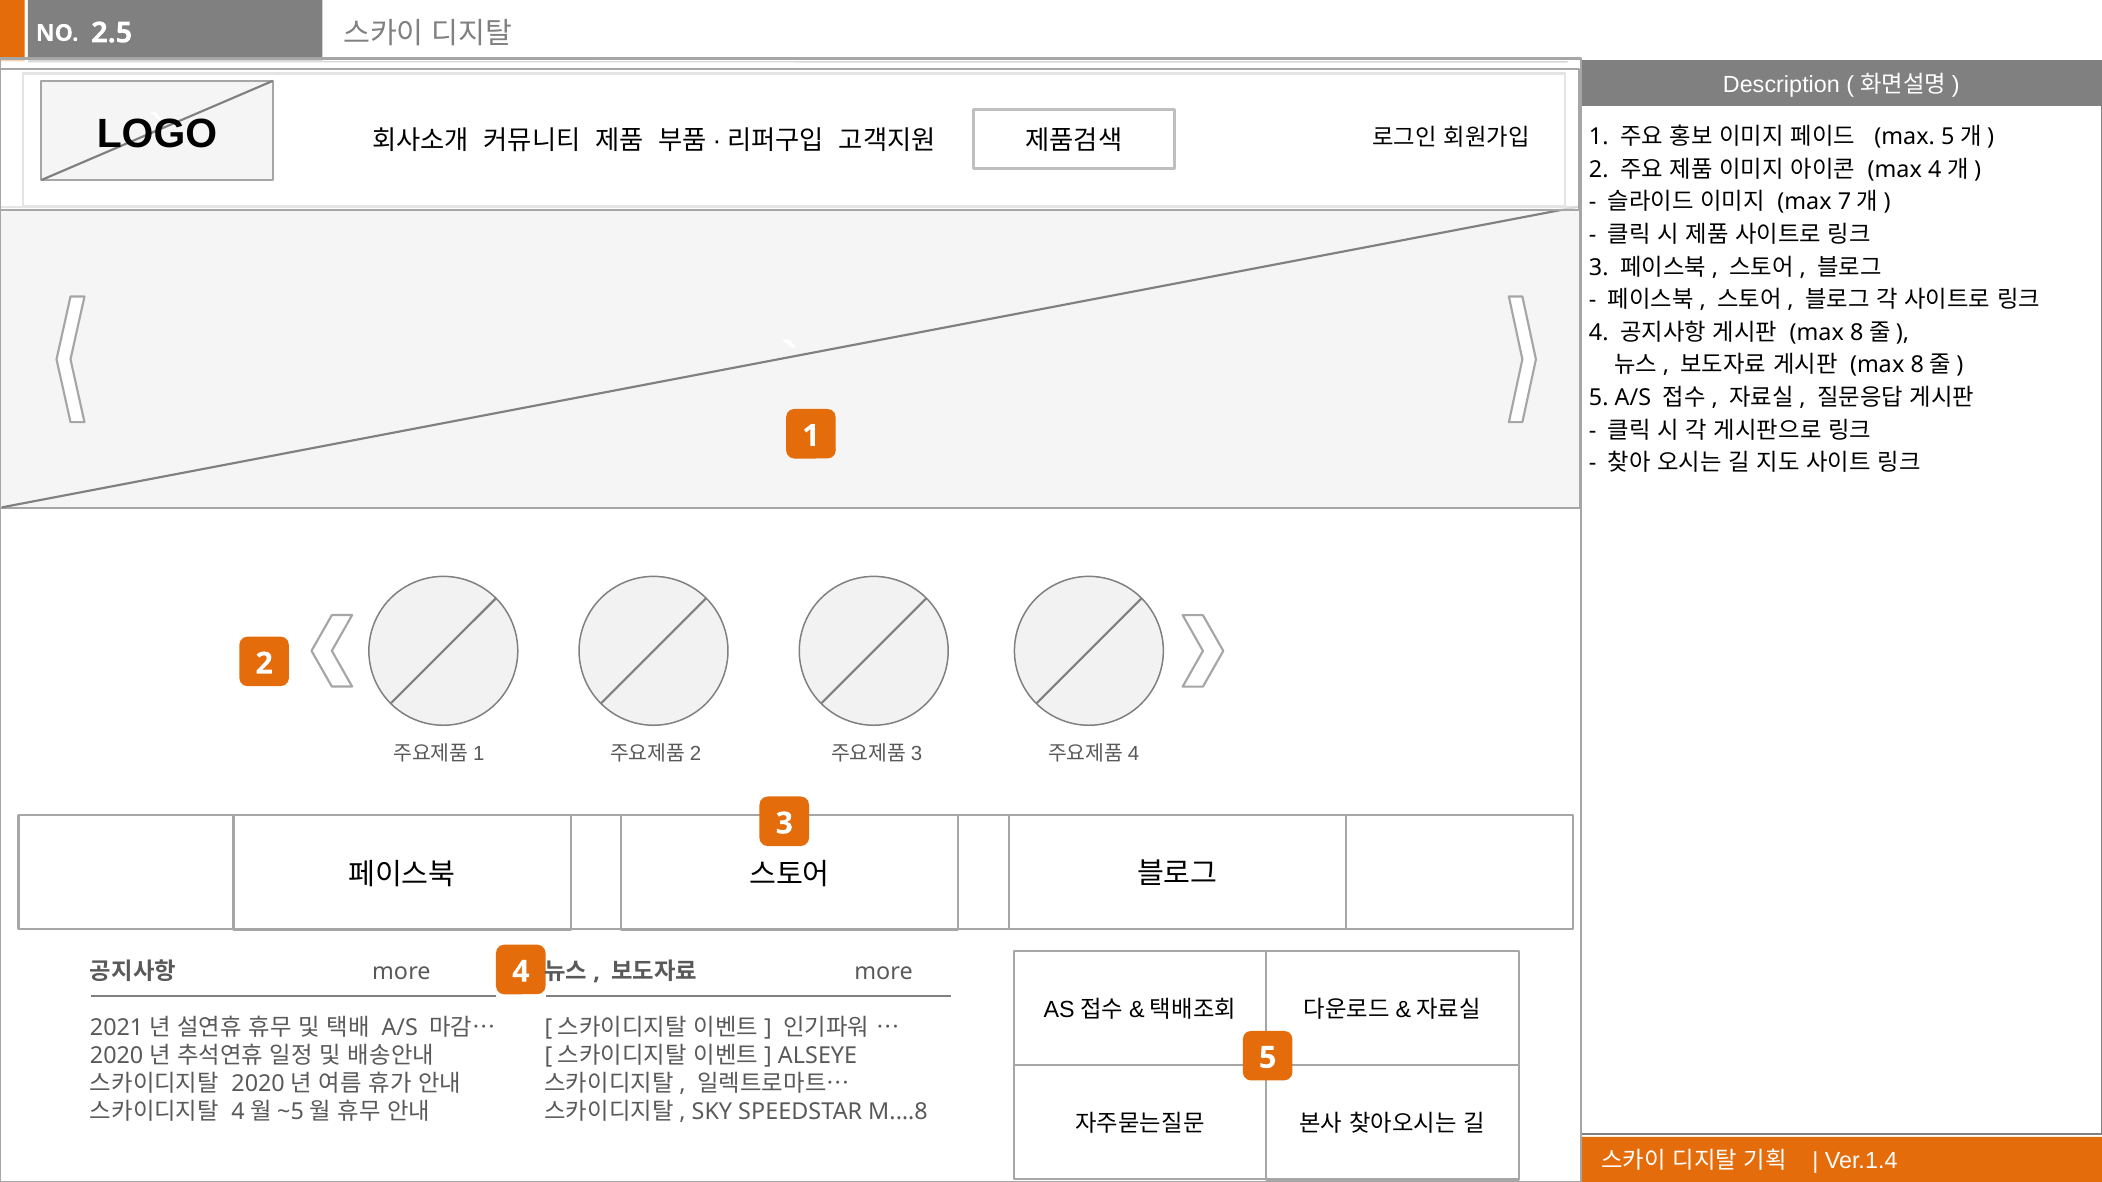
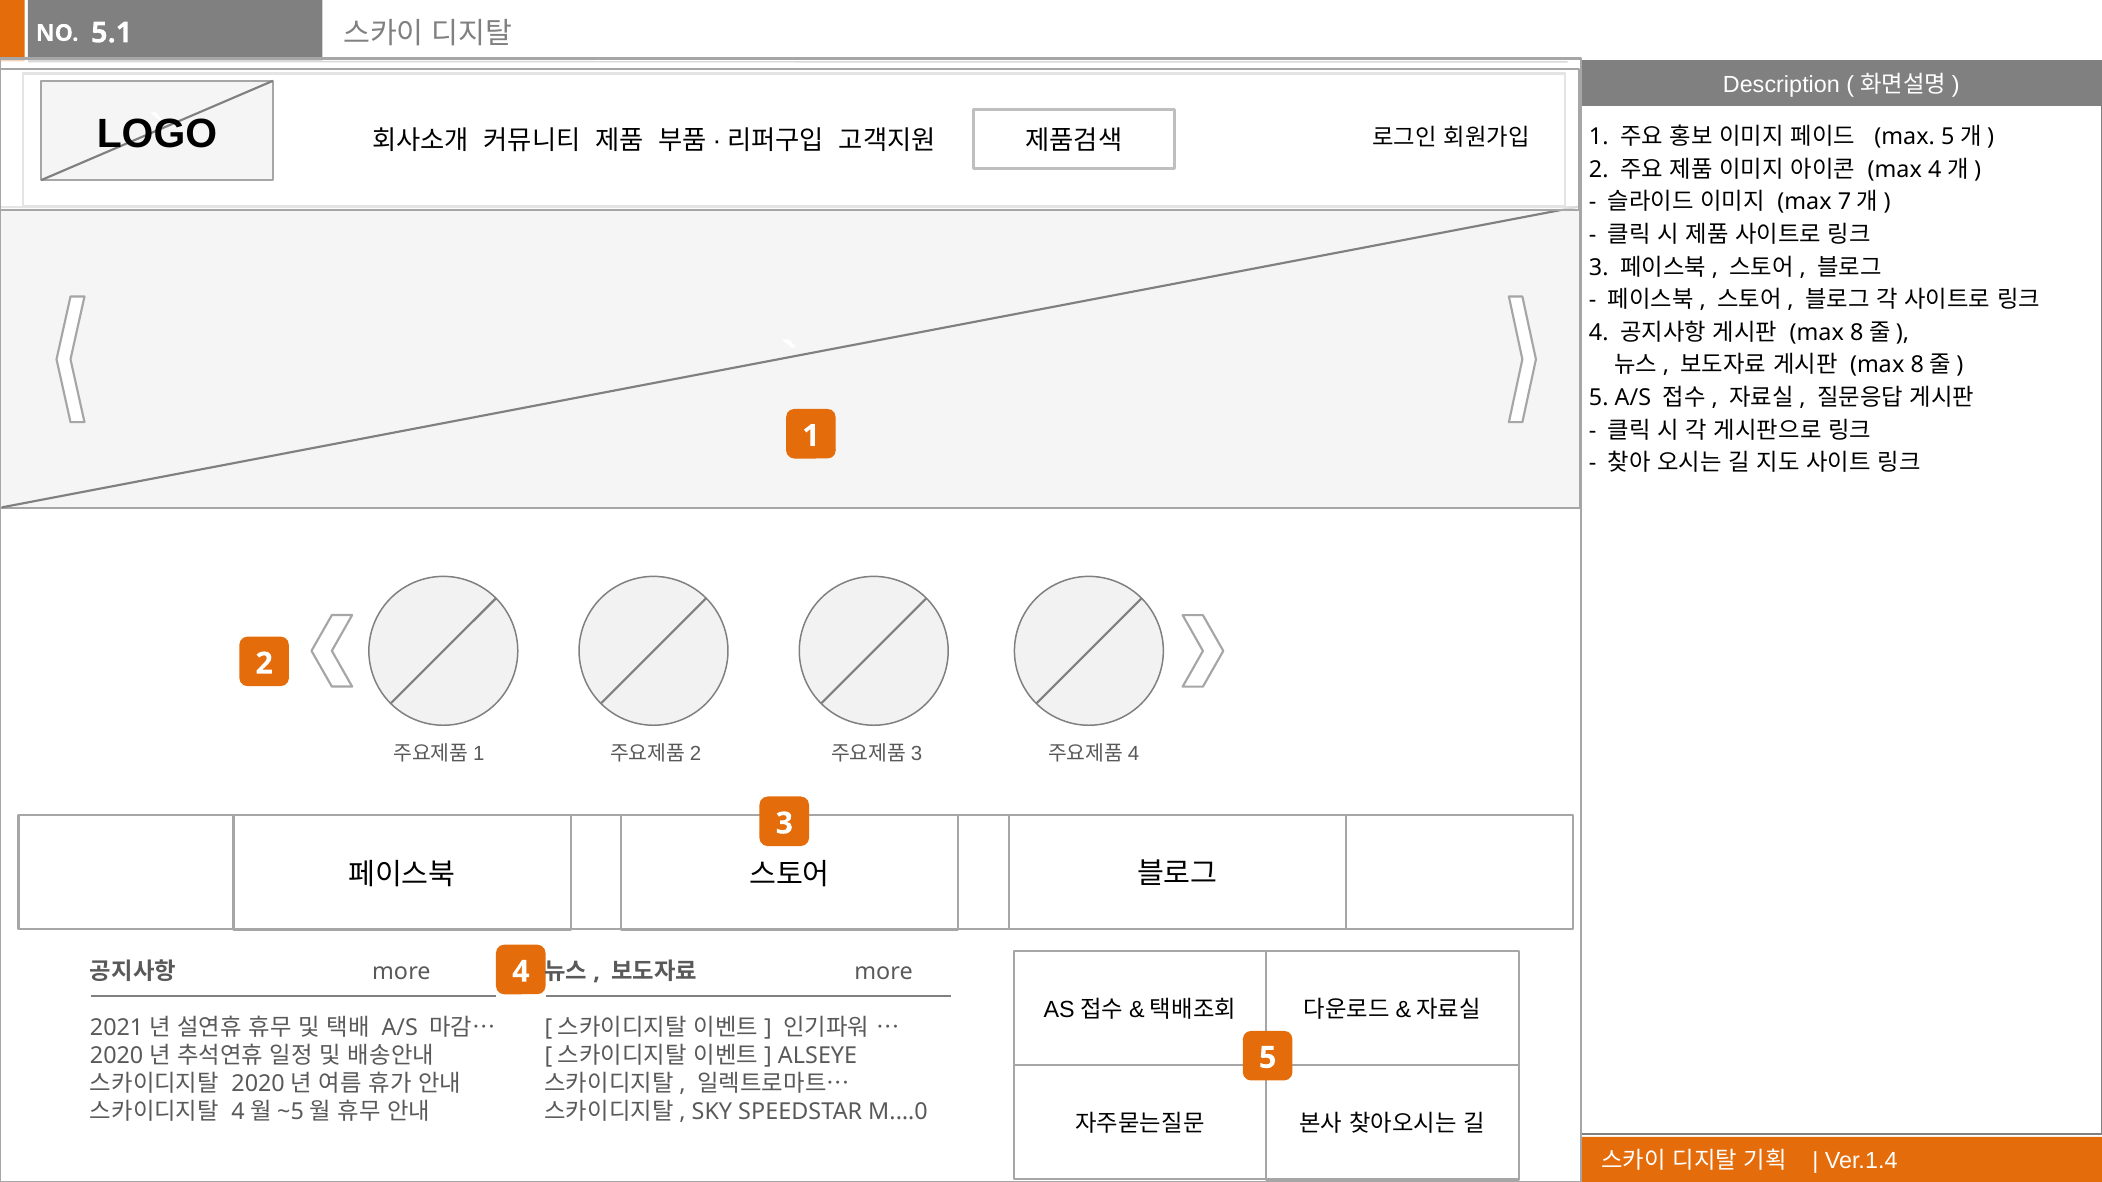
2.5: 2.5 -> 5.1
M.…8: M.…8 -> M.…0
